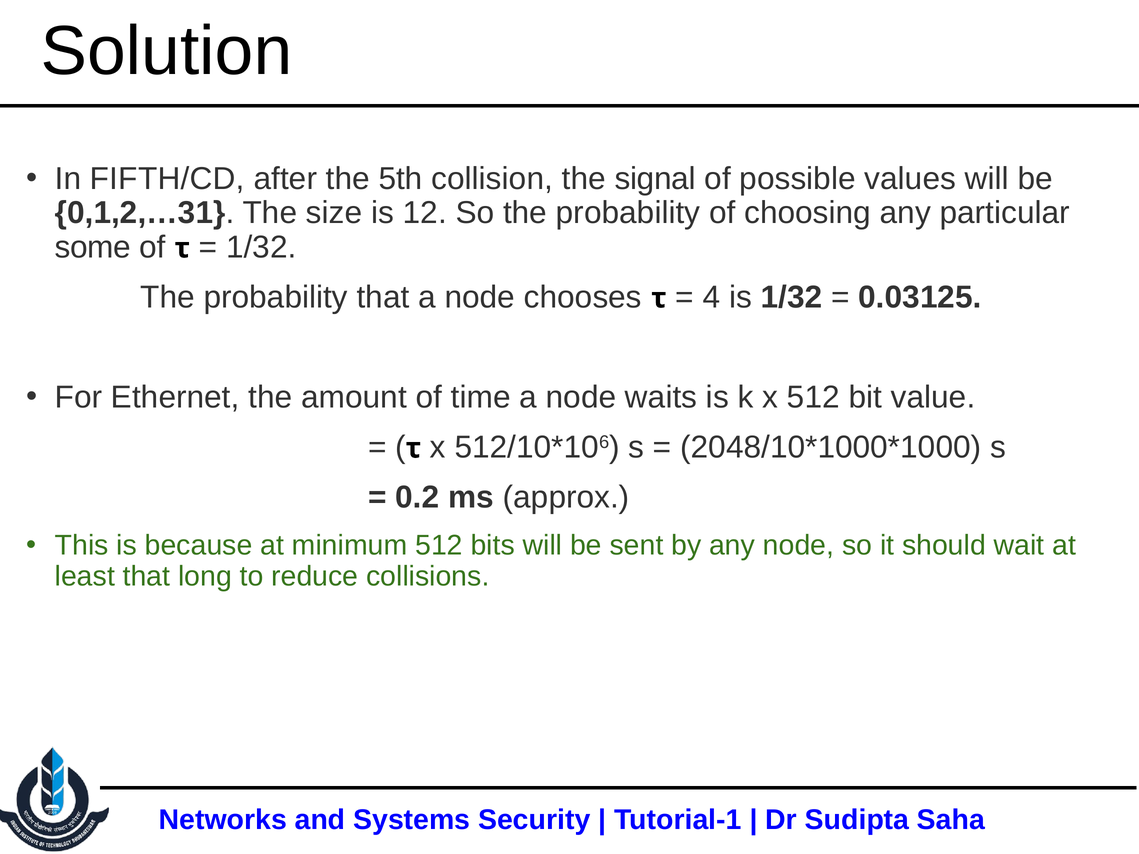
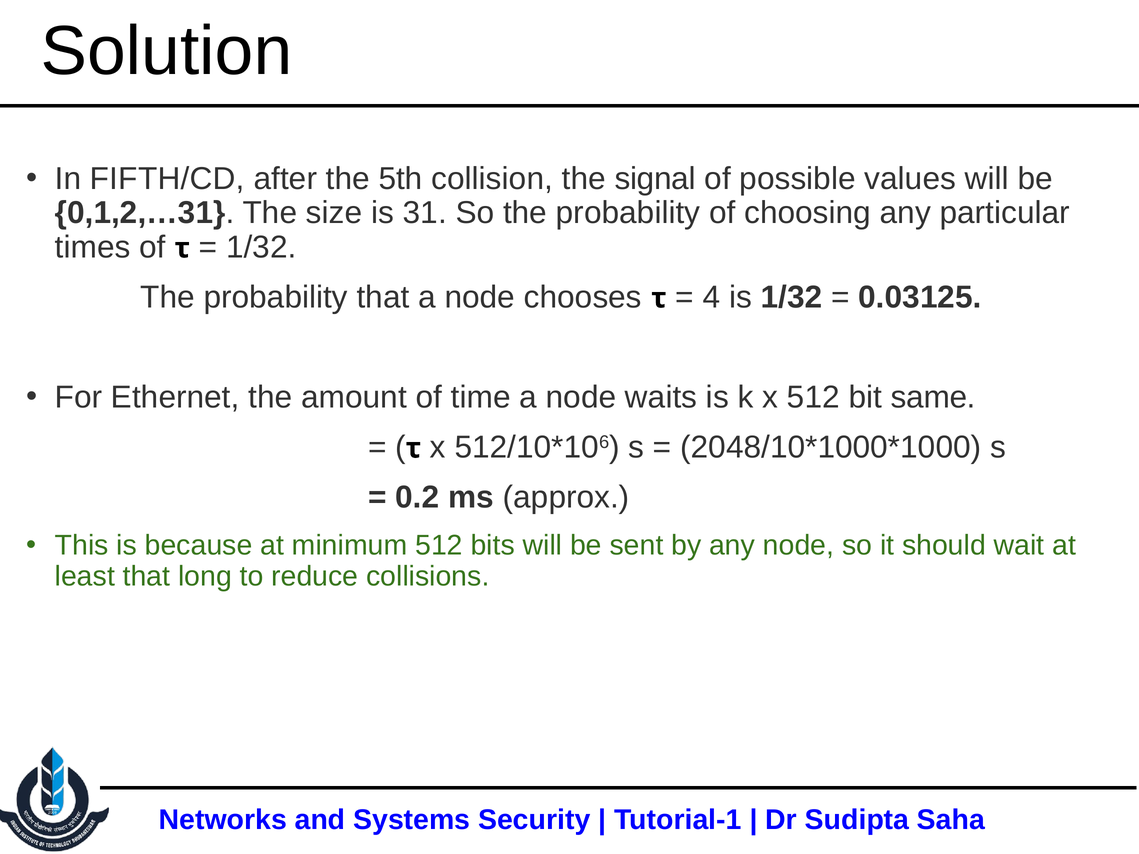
12: 12 -> 31
some: some -> times
value: value -> same
